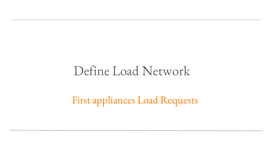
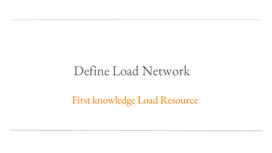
appliances: appliances -> knowledge
Requests: Requests -> Resource
